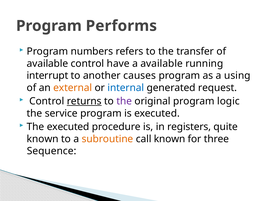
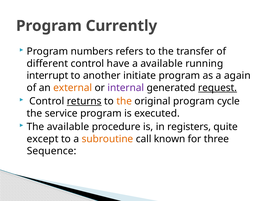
Performs: Performs -> Currently
available at (47, 64): available -> different
causes: causes -> initiate
using: using -> again
internal colour: blue -> purple
request underline: none -> present
the at (124, 101) colour: purple -> orange
logic: logic -> cycle
The executed: executed -> available
known at (43, 139): known -> except
